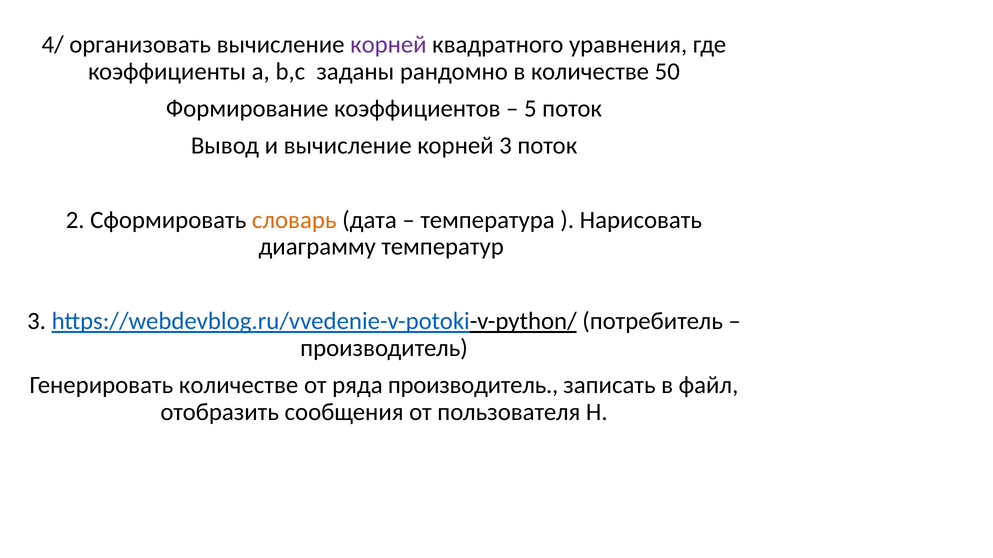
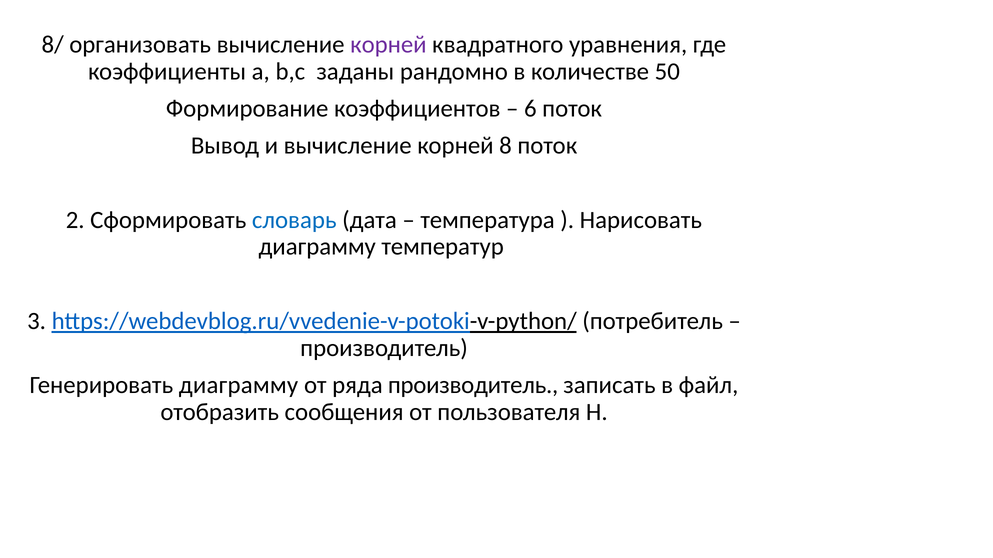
4/: 4/ -> 8/
5: 5 -> 6
корней 3: 3 -> 8
словарь colour: orange -> blue
Генерировать количестве: количестве -> диаграмму
